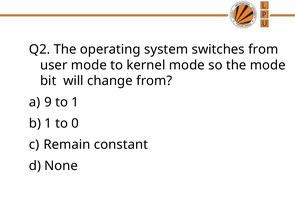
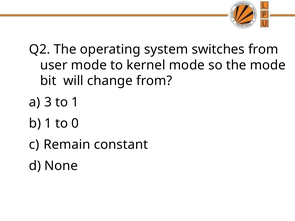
9: 9 -> 3
